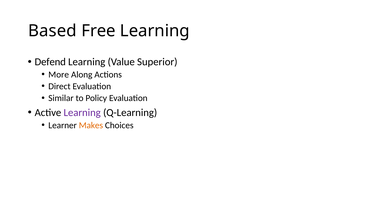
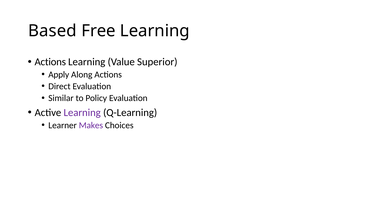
Defend at (50, 62): Defend -> Actions
More: More -> Apply
Makes colour: orange -> purple
